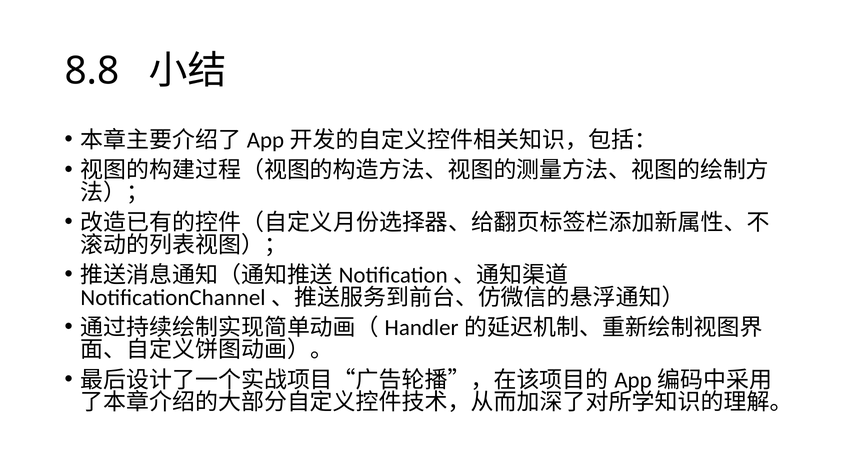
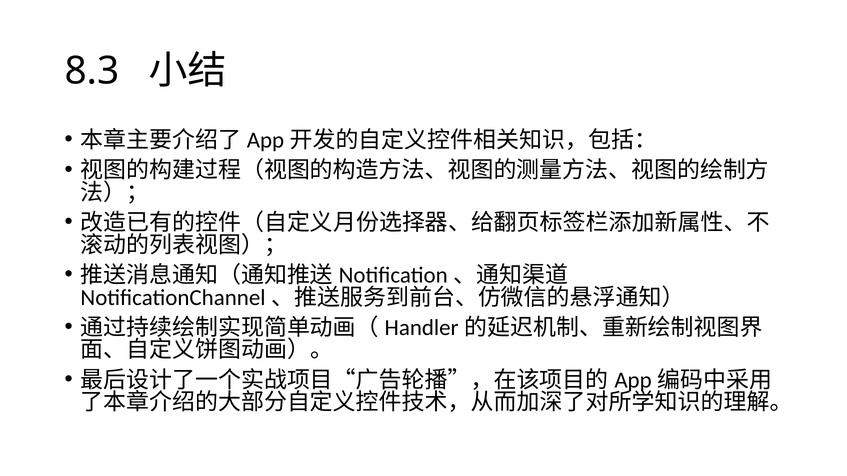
8.8: 8.8 -> 8.3
